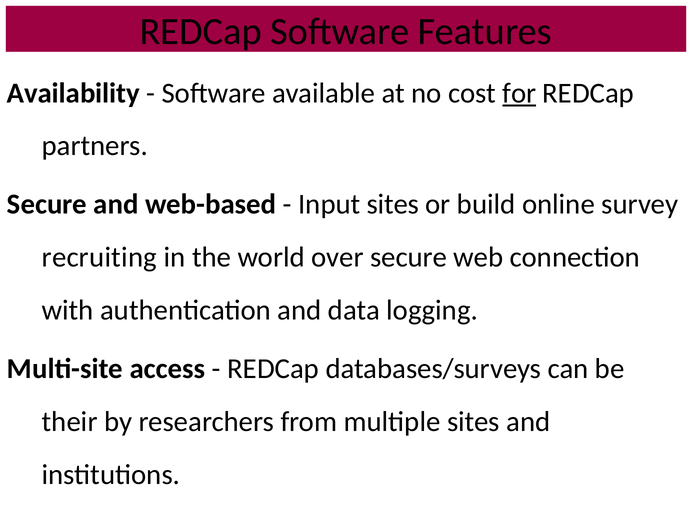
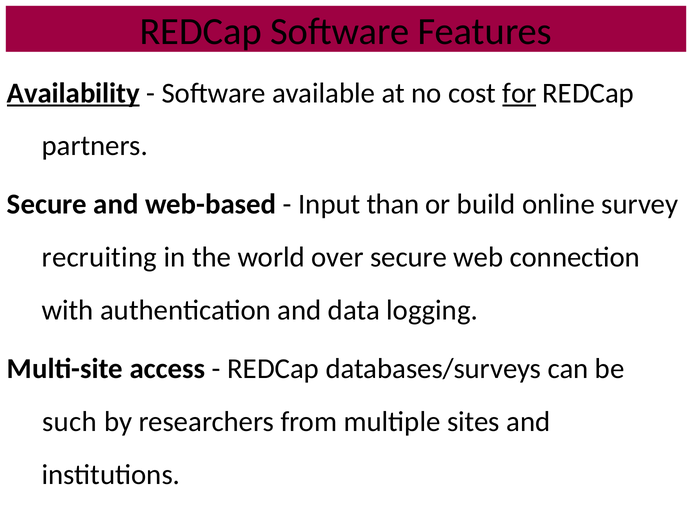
Availability underline: none -> present
Input sites: sites -> than
their: their -> such
